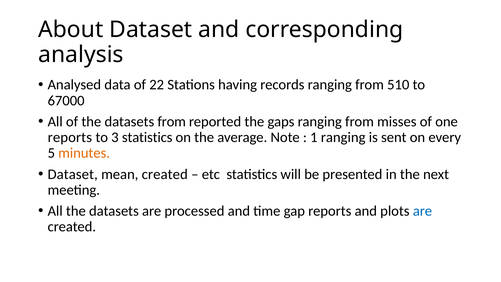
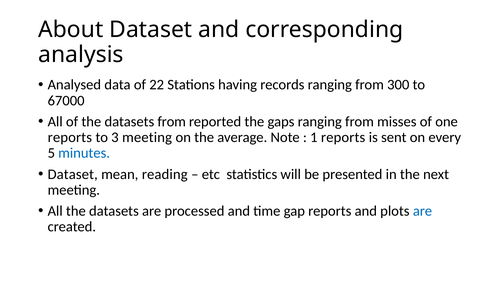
510: 510 -> 300
3 statistics: statistics -> meeting
1 ranging: ranging -> reports
minutes colour: orange -> blue
mean created: created -> reading
